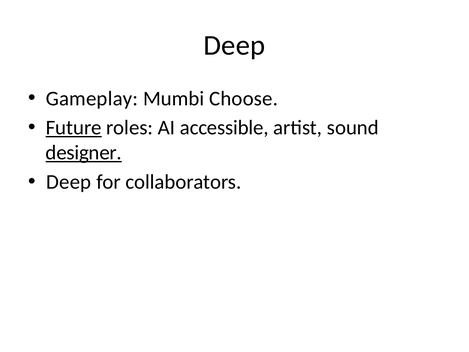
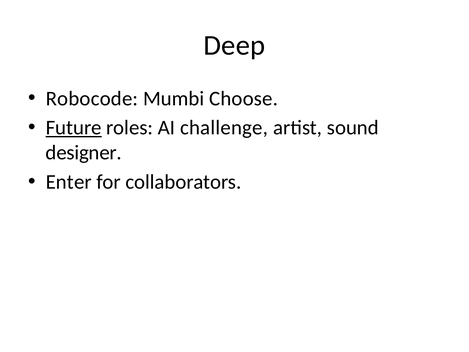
Gameplay: Gameplay -> Robocode
accessible: accessible -> challenge
designer underline: present -> none
Deep at (69, 182): Deep -> Enter
